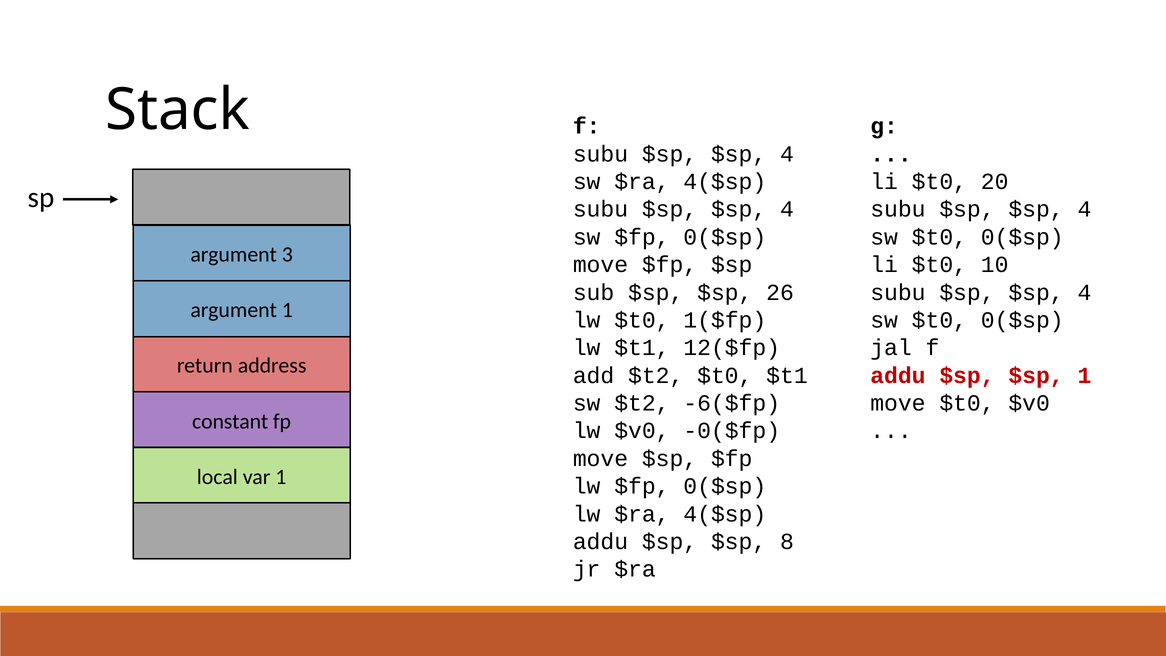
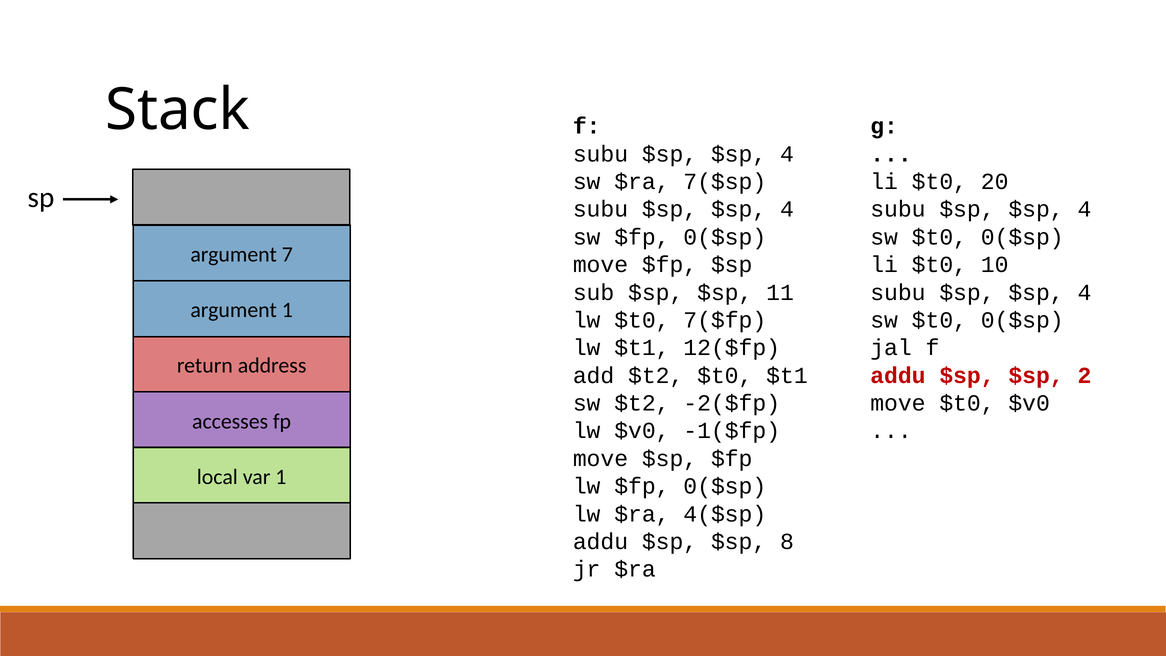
sw $ra 4($sp: 4($sp -> 7($sp
3: 3 -> 7
26: 26 -> 11
1($fp: 1($fp -> 7($fp
$sp 1: 1 -> 2
-6($fp: -6($fp -> -2($fp
constant: constant -> accesses
-0($fp: -0($fp -> -1($fp
